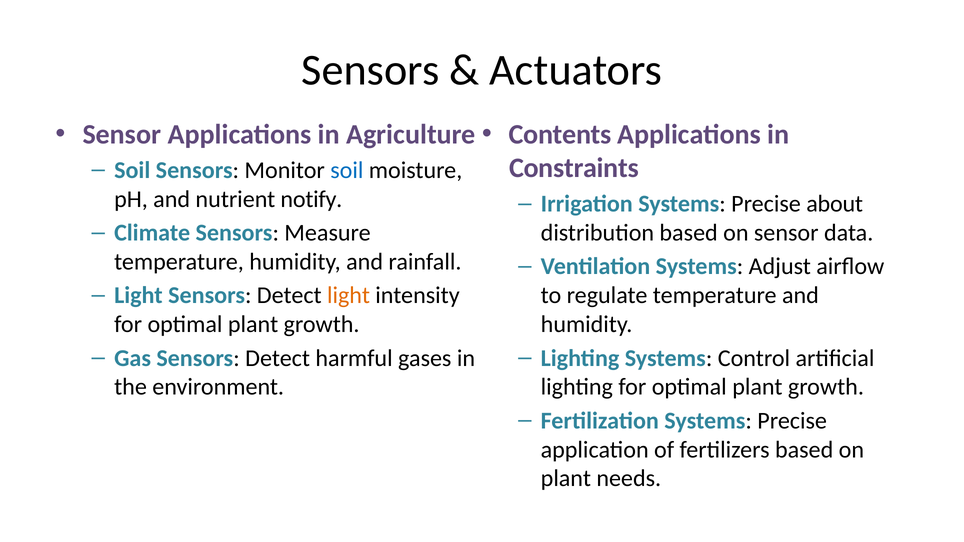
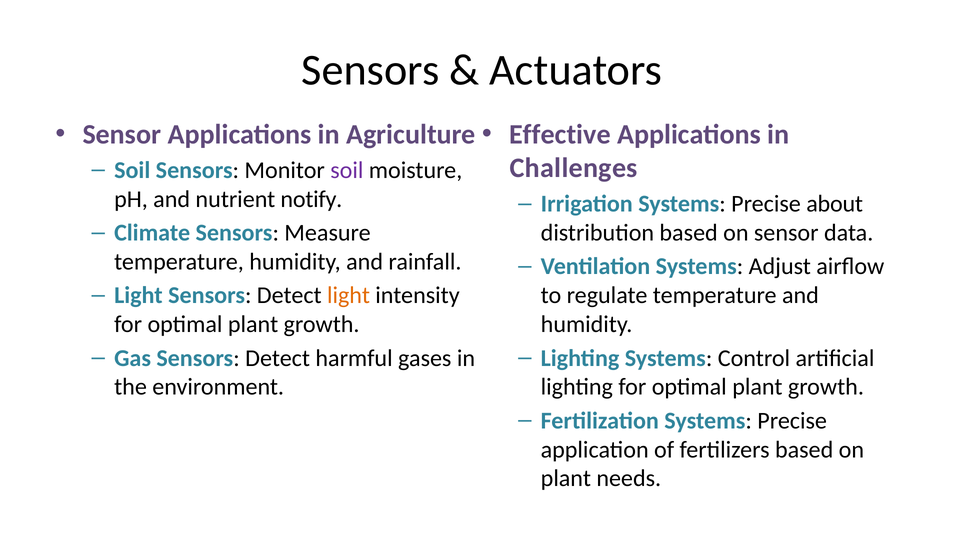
Contents: Contents -> Effective
Constraints: Constraints -> Challenges
soil at (347, 170) colour: blue -> purple
